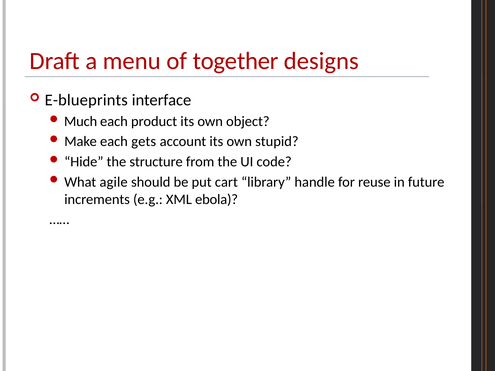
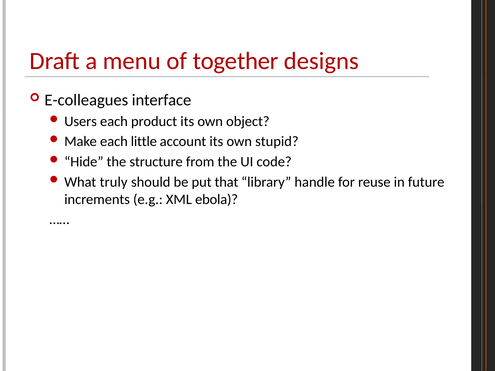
E-blueprints: E-blueprints -> E-colleagues
Much: Much -> Users
gets: gets -> little
agile: agile -> truly
cart: cart -> that
